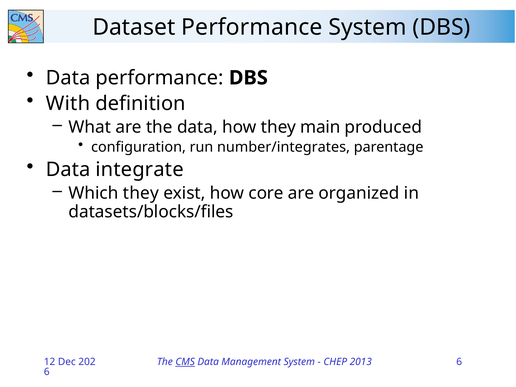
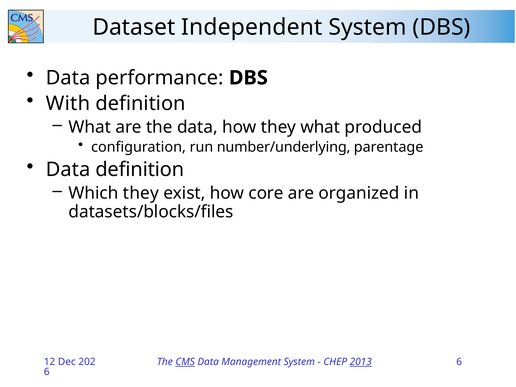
Dataset Performance: Performance -> Independent
they main: main -> what
number/integrates: number/integrates -> number/underlying
Data integrate: integrate -> definition
2013 underline: none -> present
